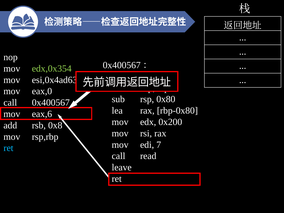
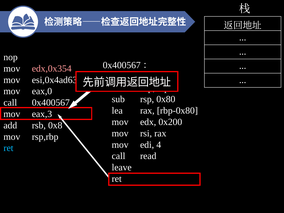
edx,0x354 colour: light green -> pink
eax,6: eax,6 -> eax,3
7: 7 -> 4
